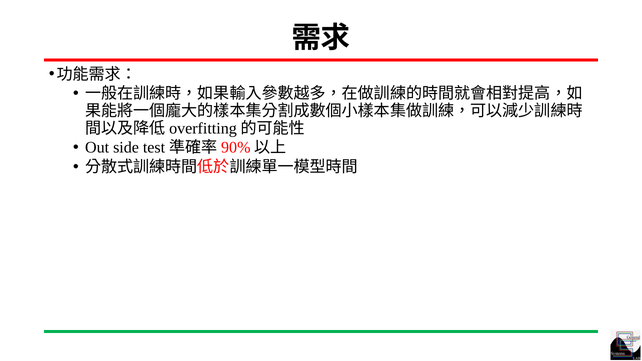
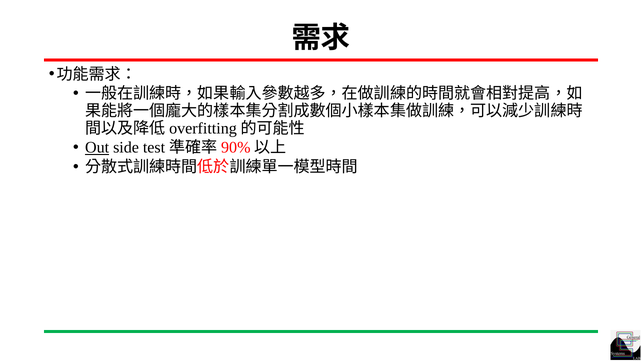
Out underline: none -> present
